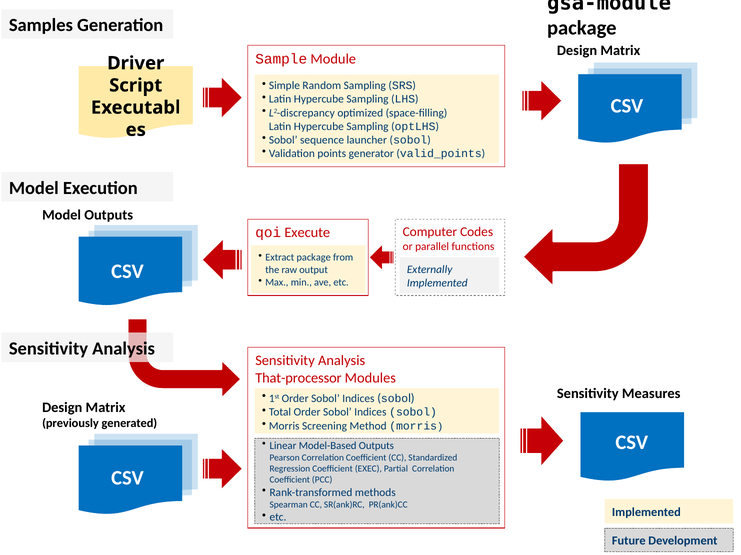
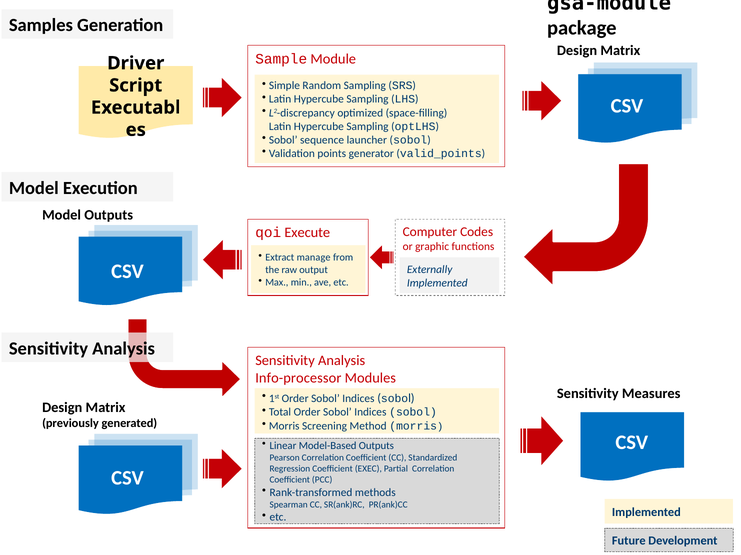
parallel: parallel -> graphic
Extract package: package -> manage
That-processor: That-processor -> Info-processor
